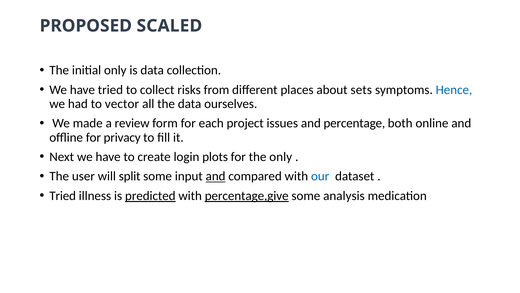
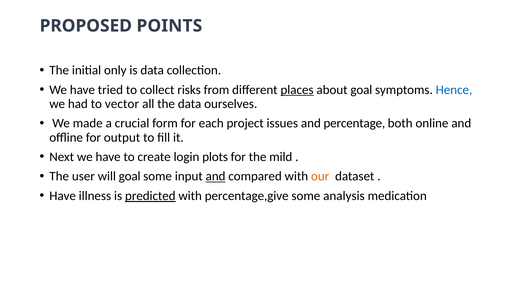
SCALED: SCALED -> POINTS
places underline: none -> present
about sets: sets -> goal
review: review -> crucial
privacy: privacy -> output
the only: only -> mild
will split: split -> goal
our colour: blue -> orange
Tried at (63, 196): Tried -> Have
percentage,give underline: present -> none
